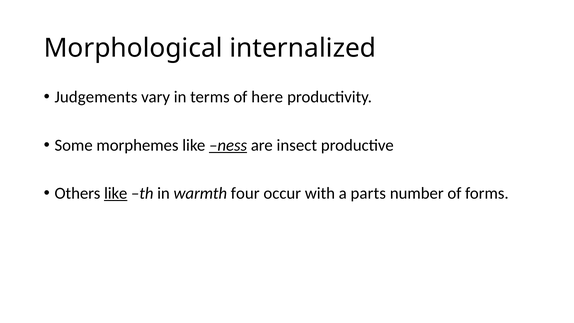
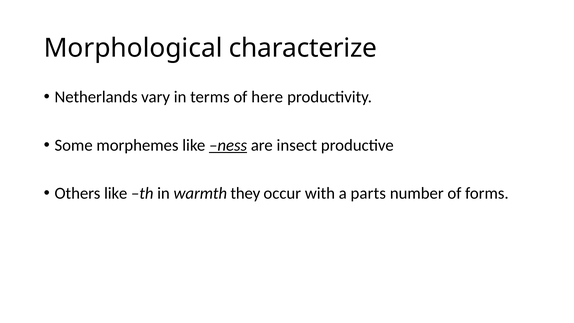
internalized: internalized -> characterize
Judgements: Judgements -> Netherlands
like at (116, 193) underline: present -> none
four: four -> they
